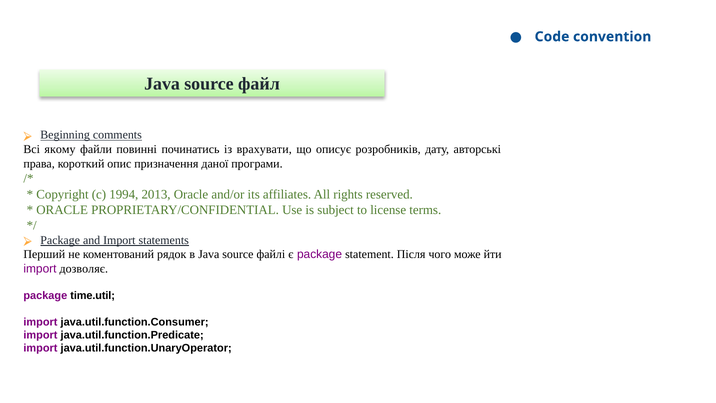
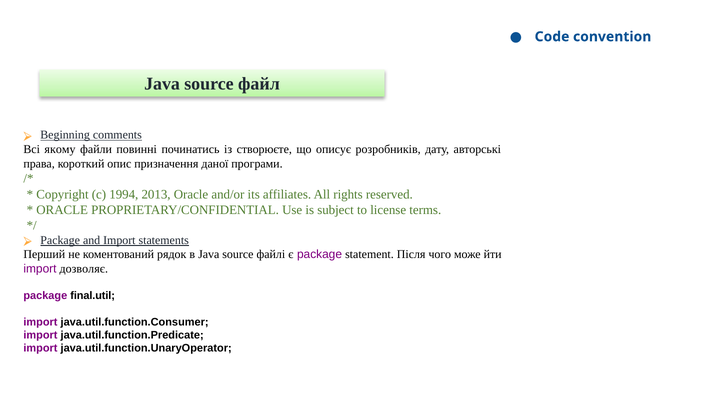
врахувати: врахувати -> створюєте
time.util: time.util -> final.util
